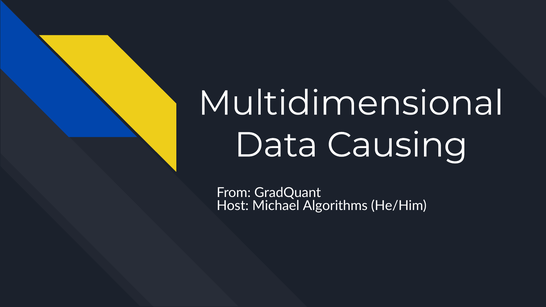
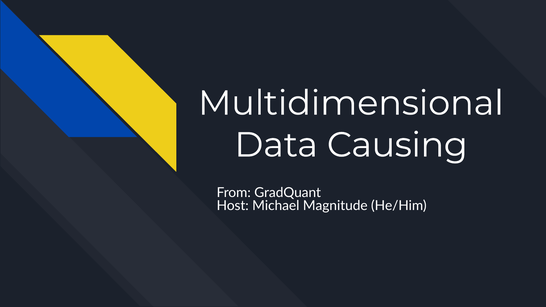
Algorithms: Algorithms -> Magnitude
